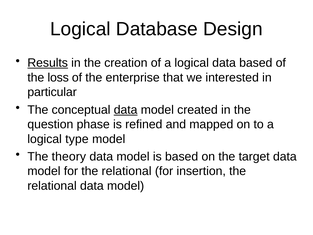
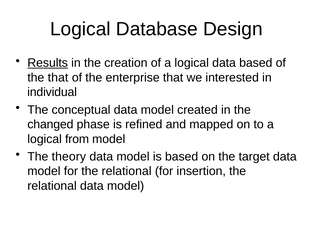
the loss: loss -> that
particular: particular -> individual
data at (126, 110) underline: present -> none
question: question -> changed
type: type -> from
